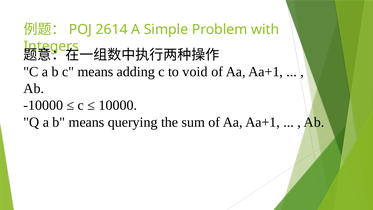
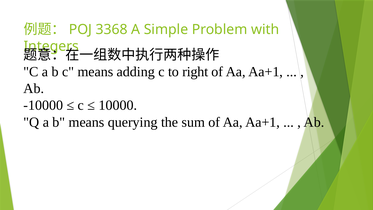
2614: 2614 -> 3368
void: void -> right
